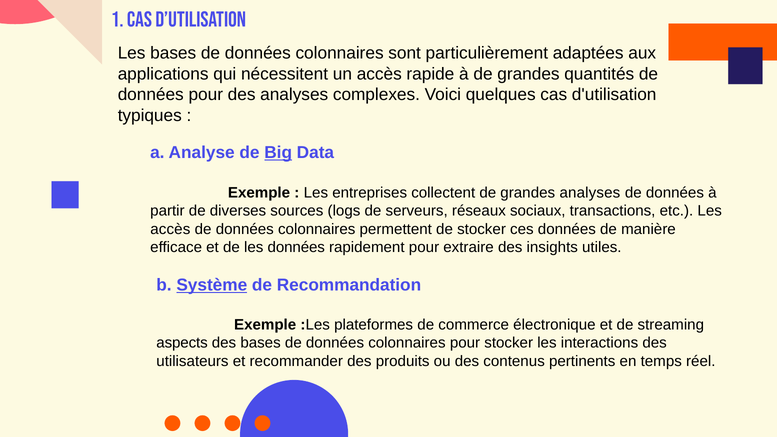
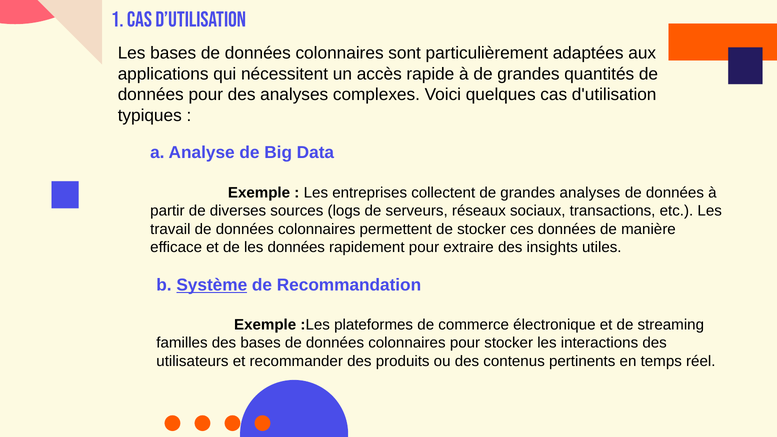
Big underline: present -> none
accès at (170, 229): accès -> travail
aspects: aspects -> familles
